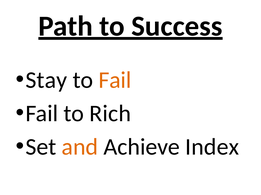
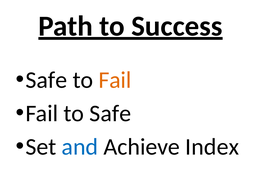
Stay at (46, 80): Stay -> Safe
to Rich: Rich -> Safe
and colour: orange -> blue
